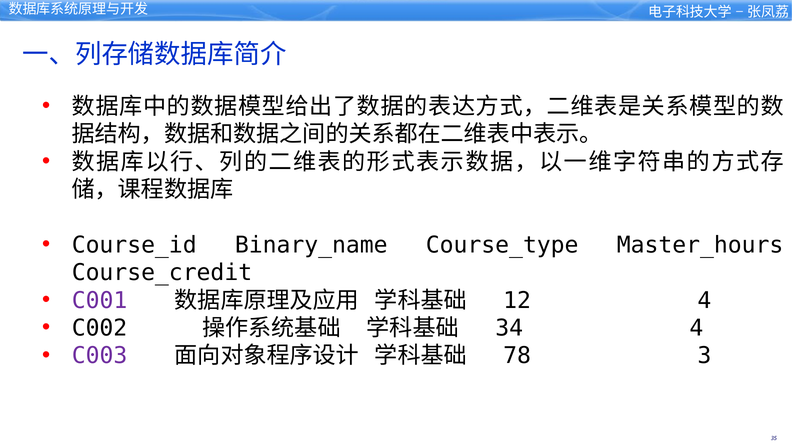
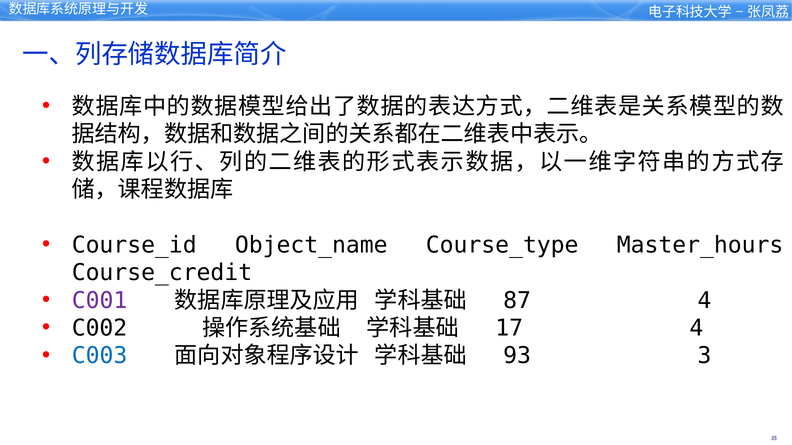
Binary_name: Binary_name -> Object_name
12: 12 -> 87
34: 34 -> 17
C003 colour: purple -> blue
78: 78 -> 93
